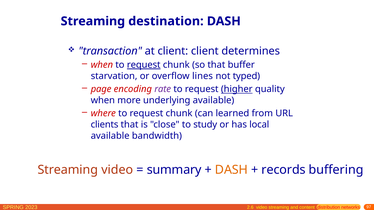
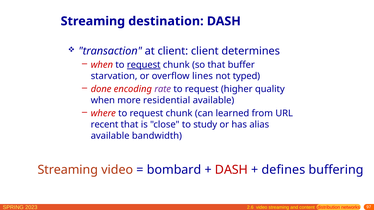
page: page -> done
higher underline: present -> none
underlying: underlying -> residential
clients: clients -> recent
local: local -> alias
summary: summary -> bombard
DASH at (231, 170) colour: orange -> red
records: records -> defines
